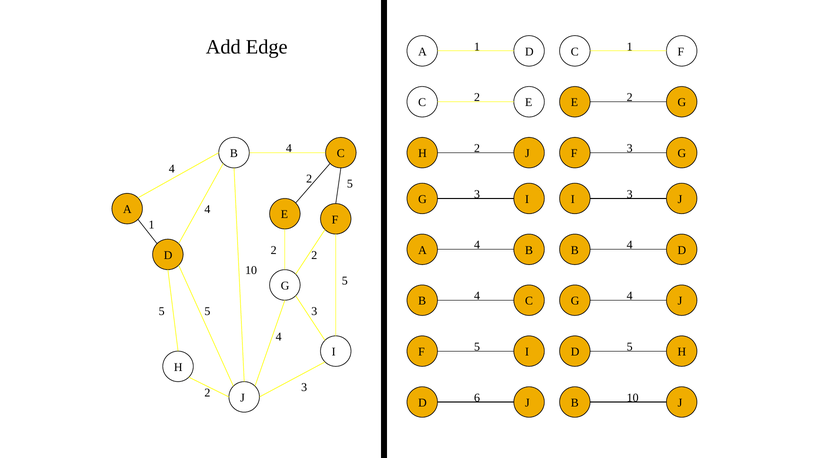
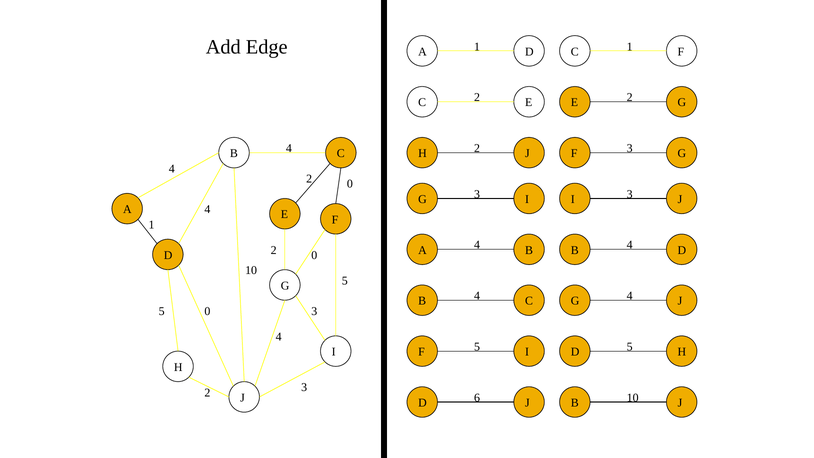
5 at (350, 184): 5 -> 0
2 at (314, 255): 2 -> 0
5 5: 5 -> 0
